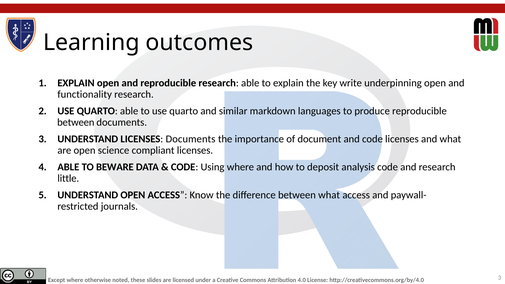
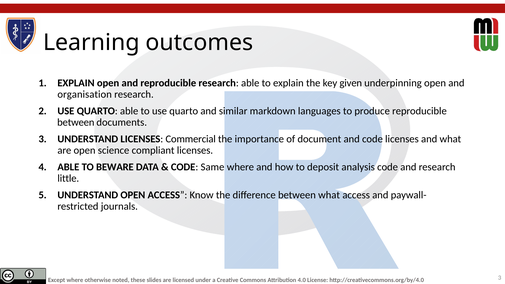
write: write -> given
functionality: functionality -> organisation
LICENSES Documents: Documents -> Commercial
Using: Using -> Same
